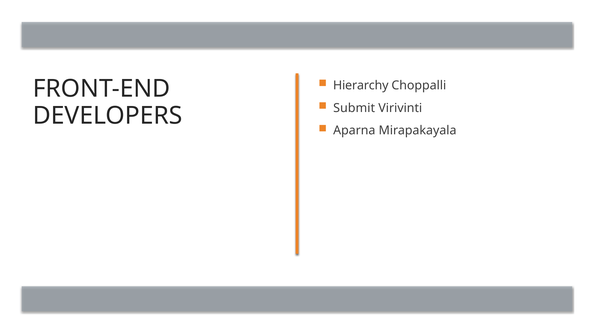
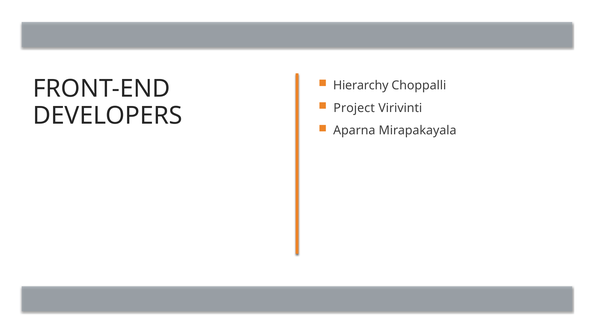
Submit: Submit -> Project
